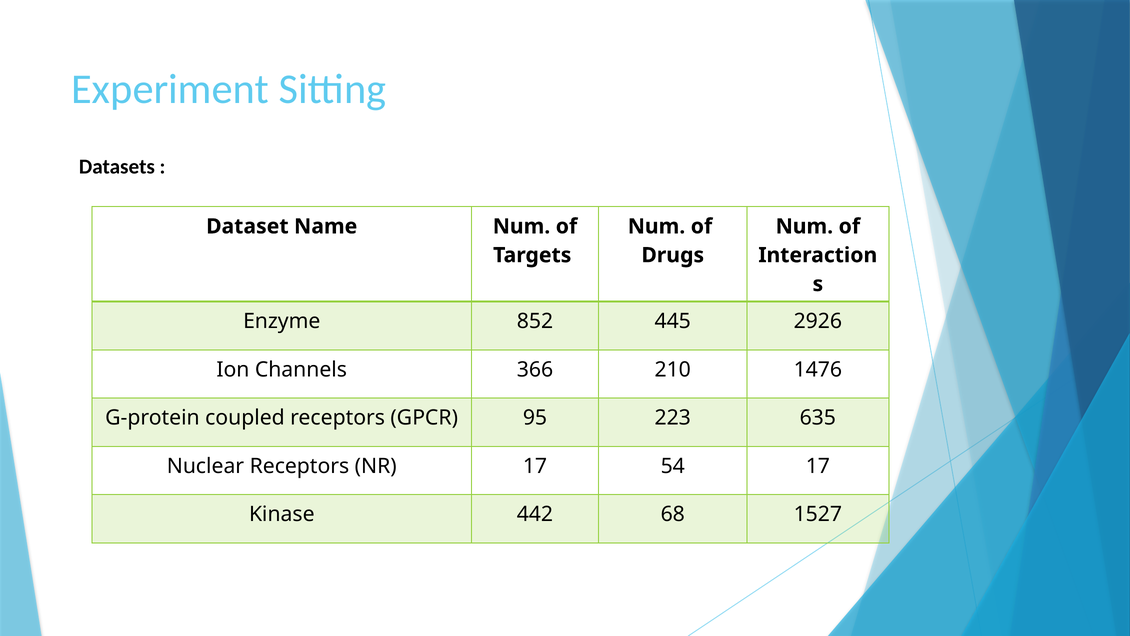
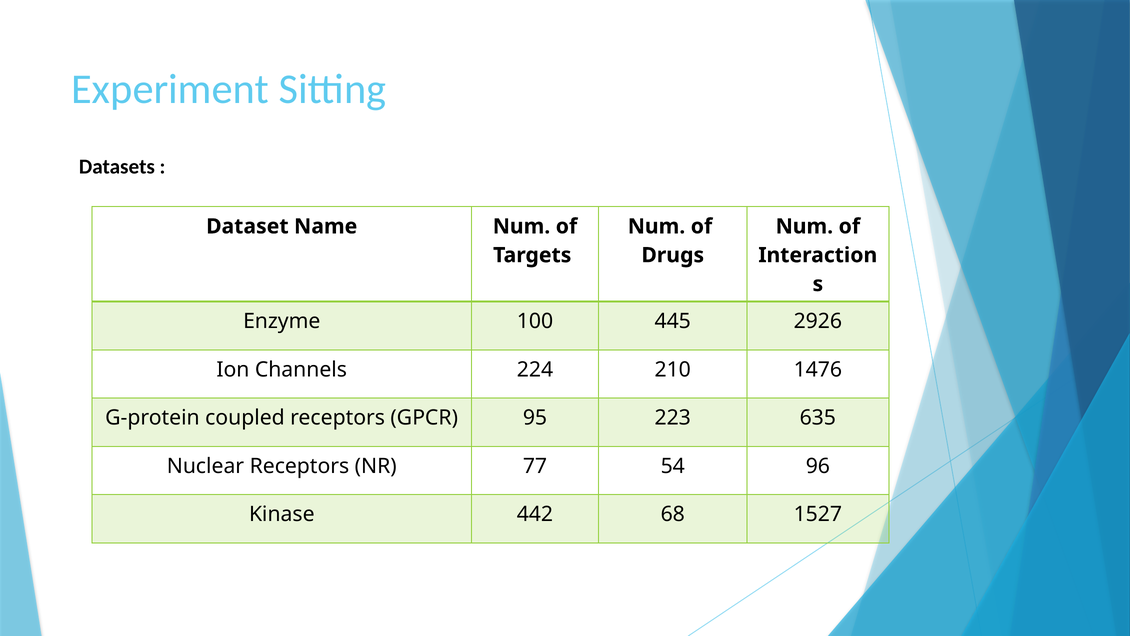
852: 852 -> 100
366: 366 -> 224
NR 17: 17 -> 77
54 17: 17 -> 96
